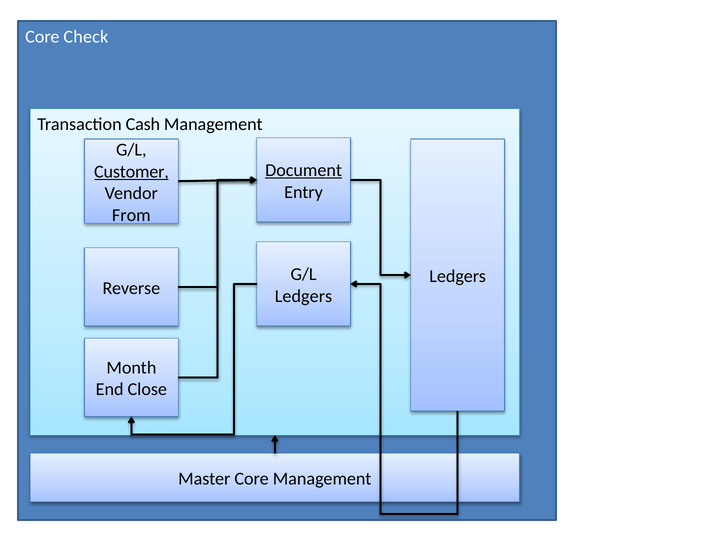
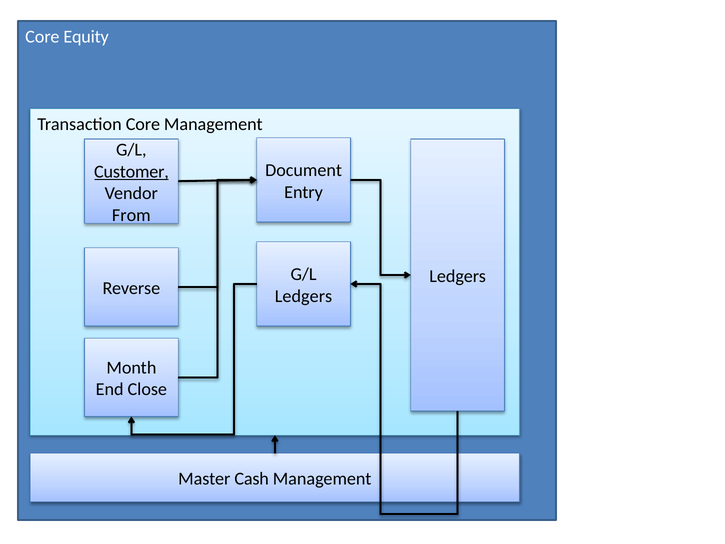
Check: Check -> Equity
Transaction Cash: Cash -> Core
Document underline: present -> none
Master Core: Core -> Cash
